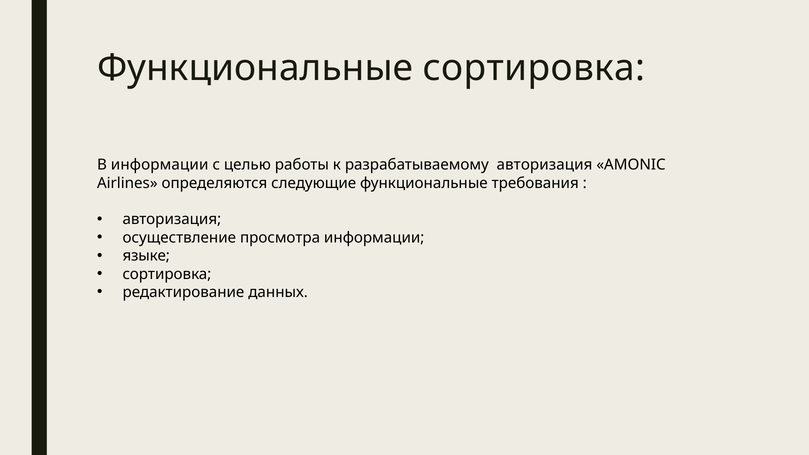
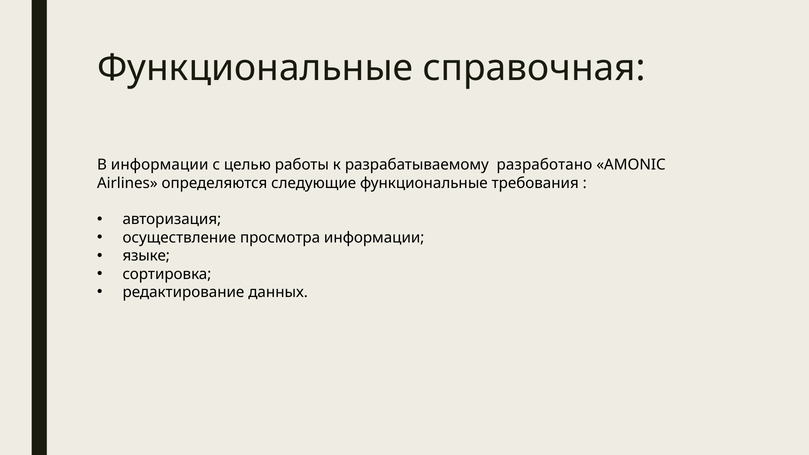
Функциональные сортировка: сортировка -> справочная
разрабатываемому авторизация: авторизация -> разработано
